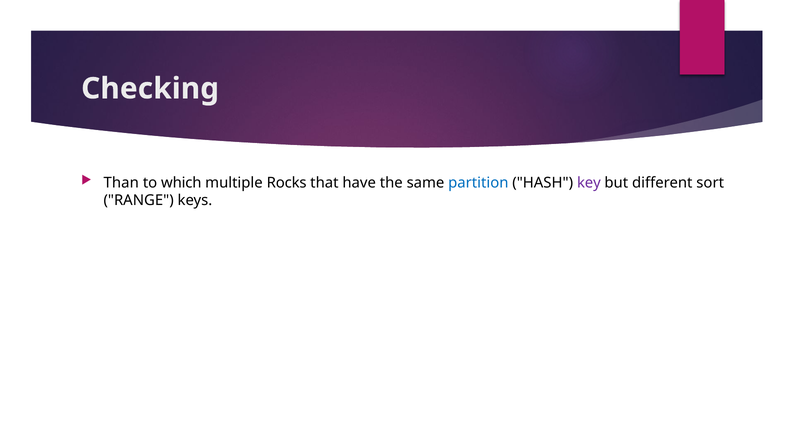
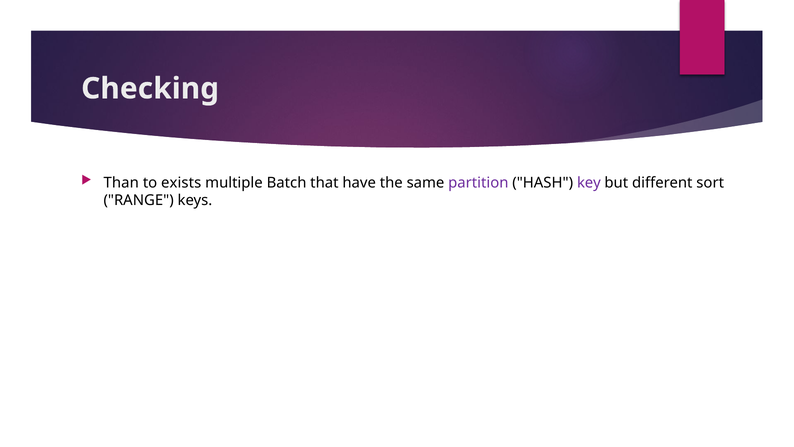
which: which -> exists
Rocks: Rocks -> Batch
partition colour: blue -> purple
